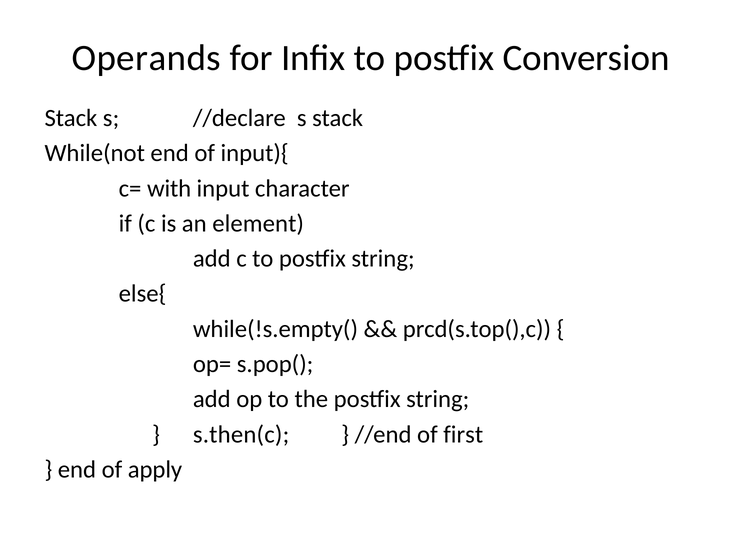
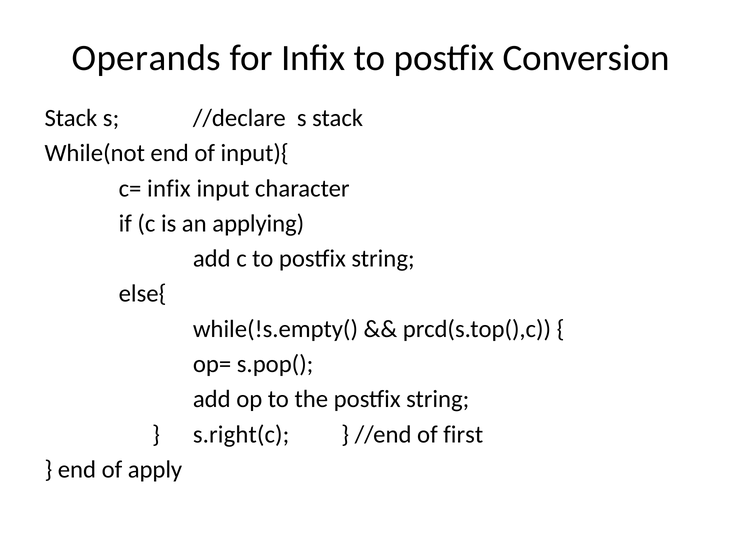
c= with: with -> infix
element: element -> applying
s.then(c: s.then(c -> s.right(c
